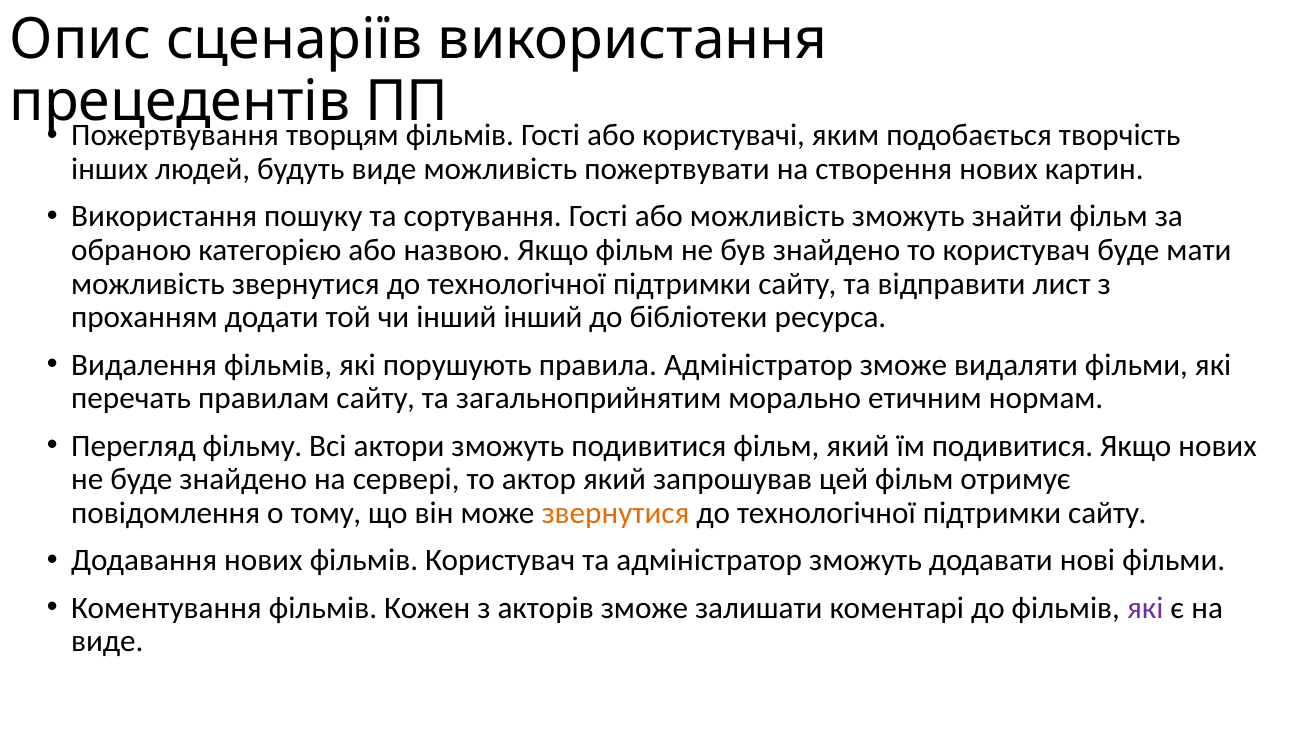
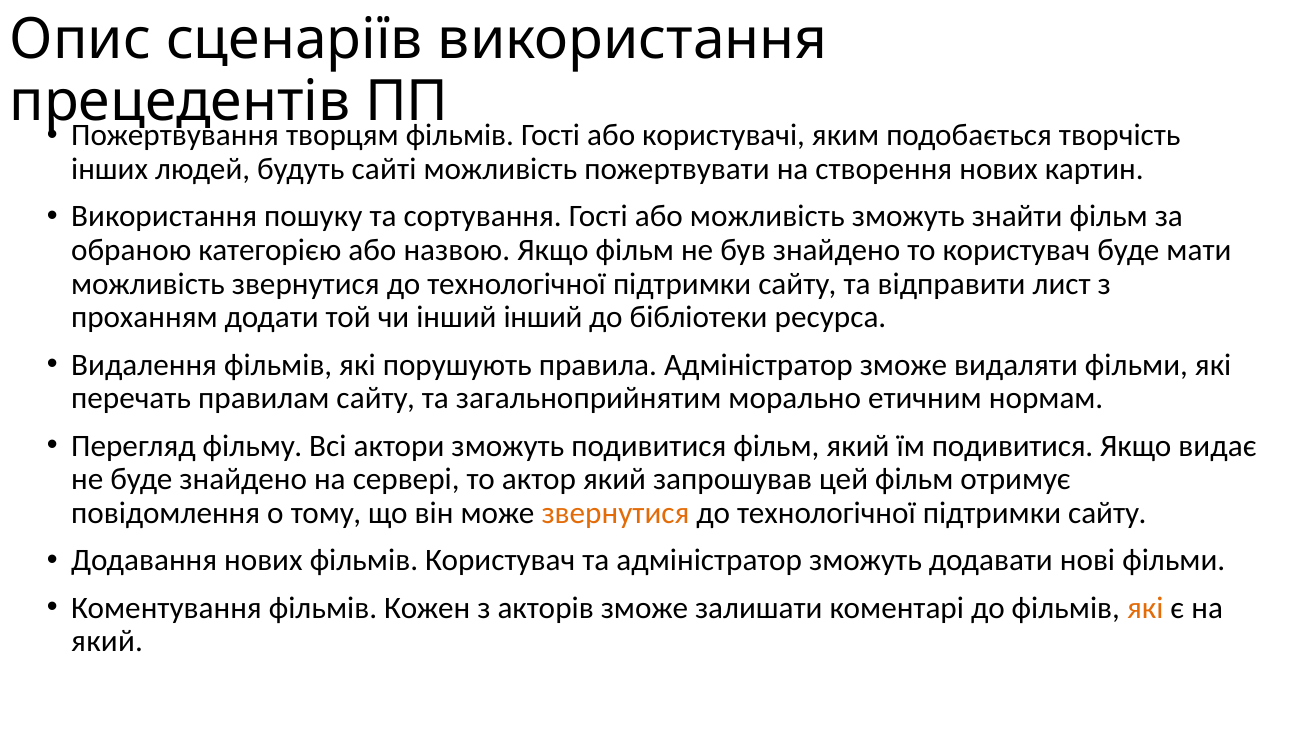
будуть виде: виде -> сайті
Якщо нових: нових -> видає
які at (1145, 608) colour: purple -> orange
виде at (107, 642): виде -> який
